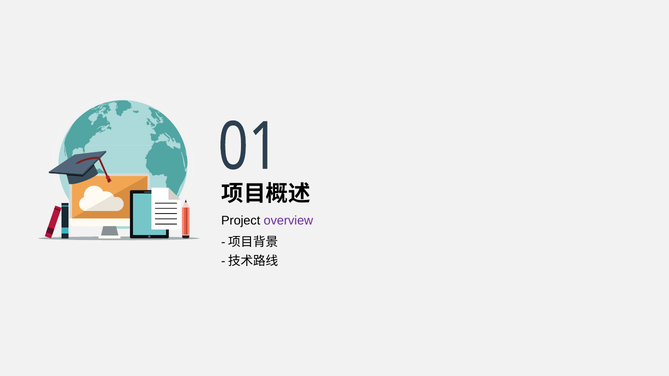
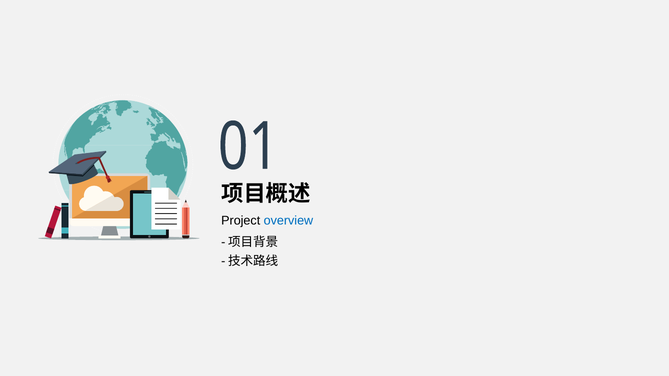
overview colour: purple -> blue
